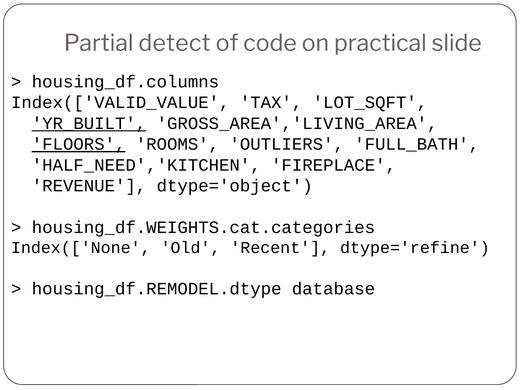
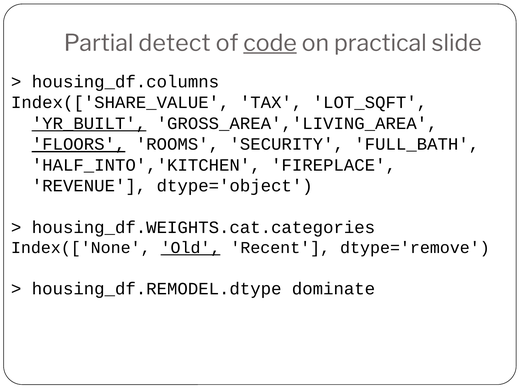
code underline: none -> present
Index(['VALID_VALUE: Index(['VALID_VALUE -> Index(['SHARE_VALUE
OUTLIERS: OUTLIERS -> SECURITY
HALF_NEED','KITCHEN: HALF_NEED','KITCHEN -> HALF_INTO','KITCHEN
Old underline: none -> present
dtype='refine: dtype='refine -> dtype='remove
database: database -> dominate
